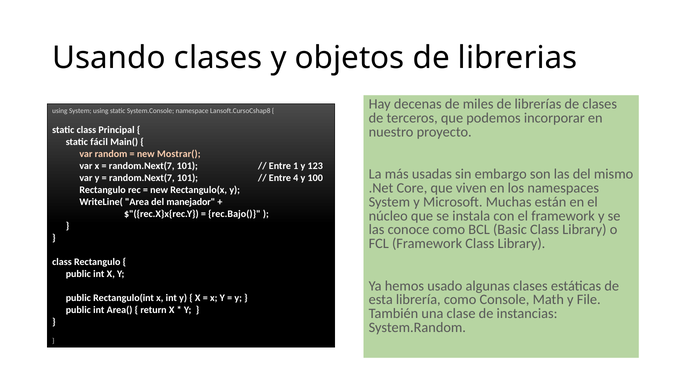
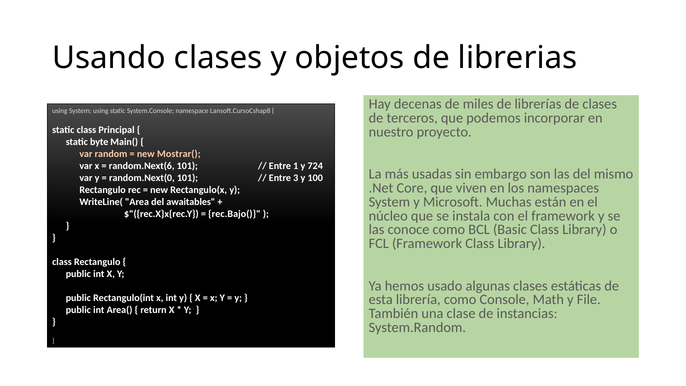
fácil: fácil -> byte
random.Next(7 at (142, 166): random.Next(7 -> random.Next(6
123: 123 -> 724
random.Next(7 at (142, 178): random.Next(7 -> random.Next(0
4: 4 -> 3
manejador: manejador -> awaitables
